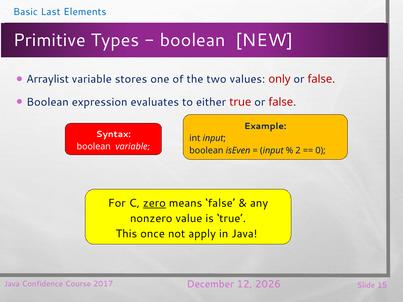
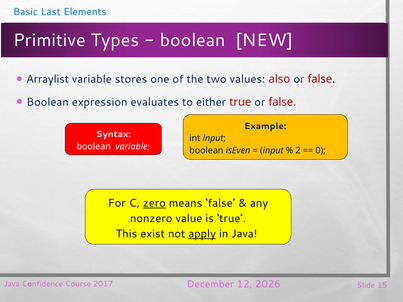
only: only -> also
once: once -> exist
apply underline: none -> present
